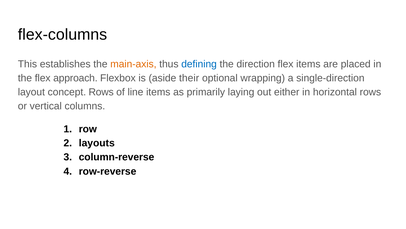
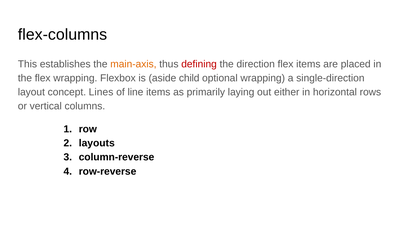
defining colour: blue -> red
flex approach: approach -> wrapping
their: their -> child
concept Rows: Rows -> Lines
